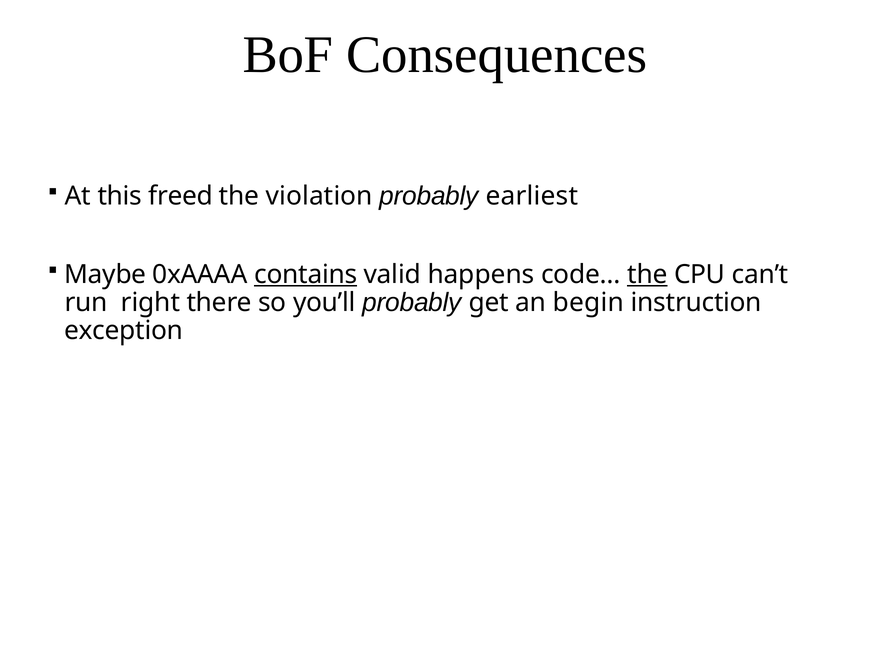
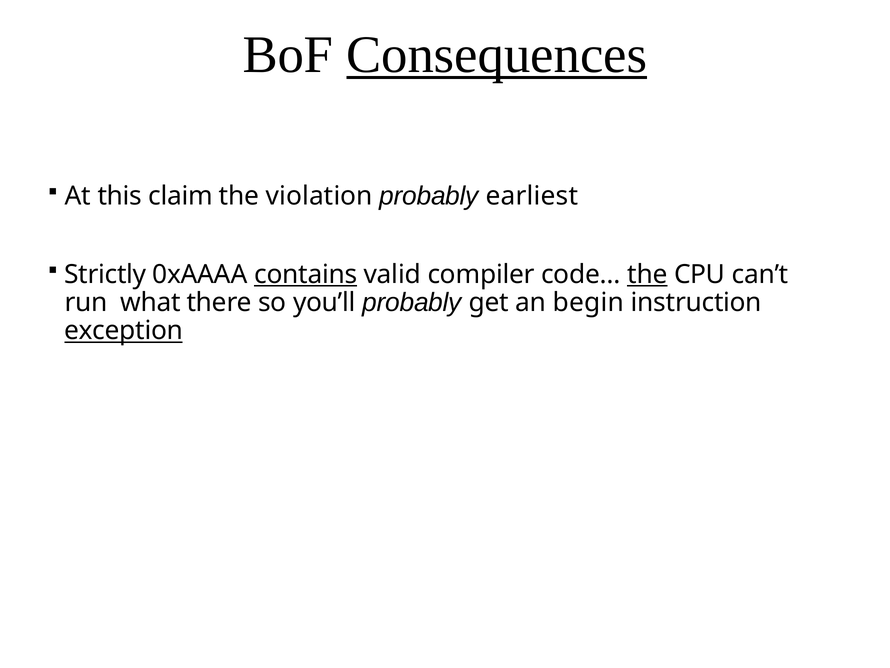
Consequences underline: none -> present
freed: freed -> claim
Maybe: Maybe -> Strictly
happens: happens -> compiler
right: right -> what
exception underline: none -> present
